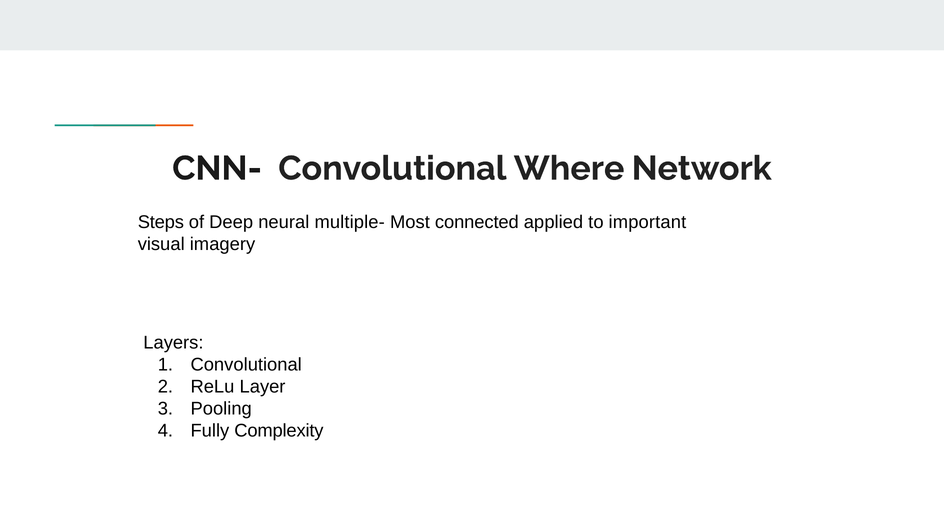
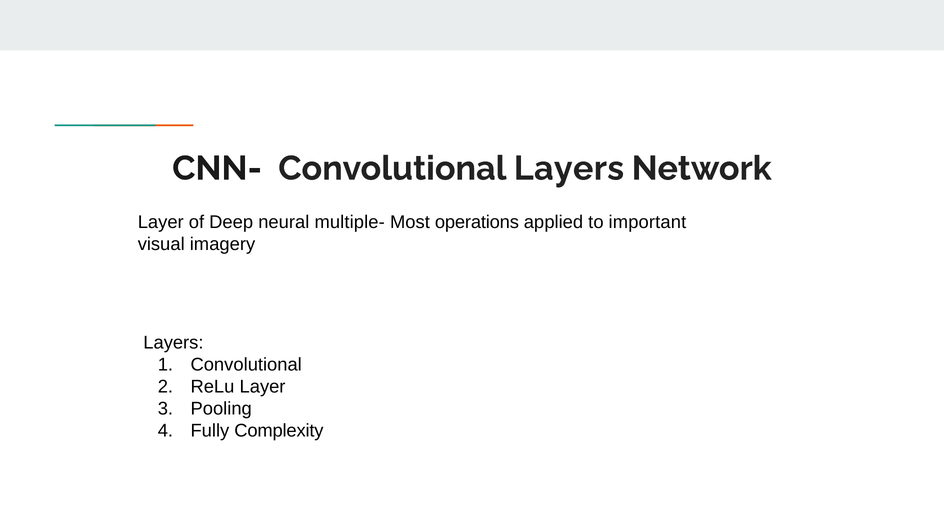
Convolutional Where: Where -> Layers
Steps at (161, 222): Steps -> Layer
connected: connected -> operations
